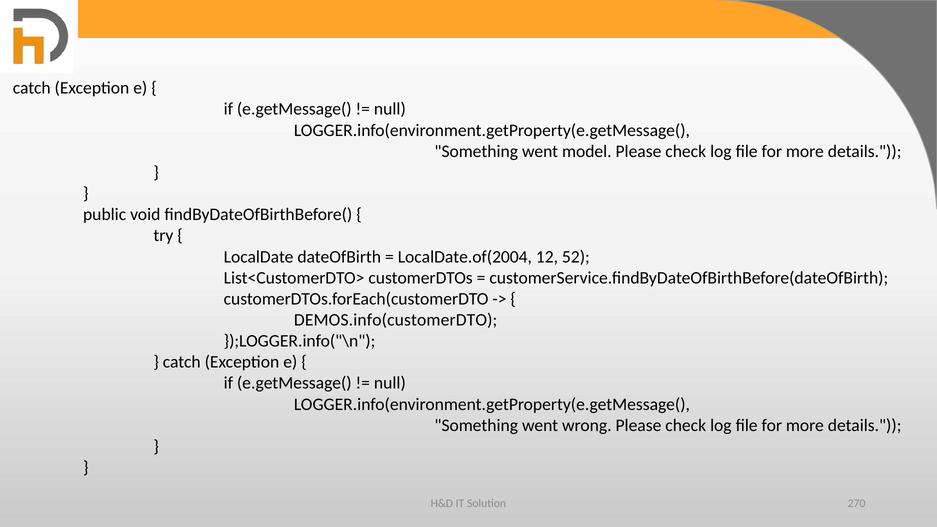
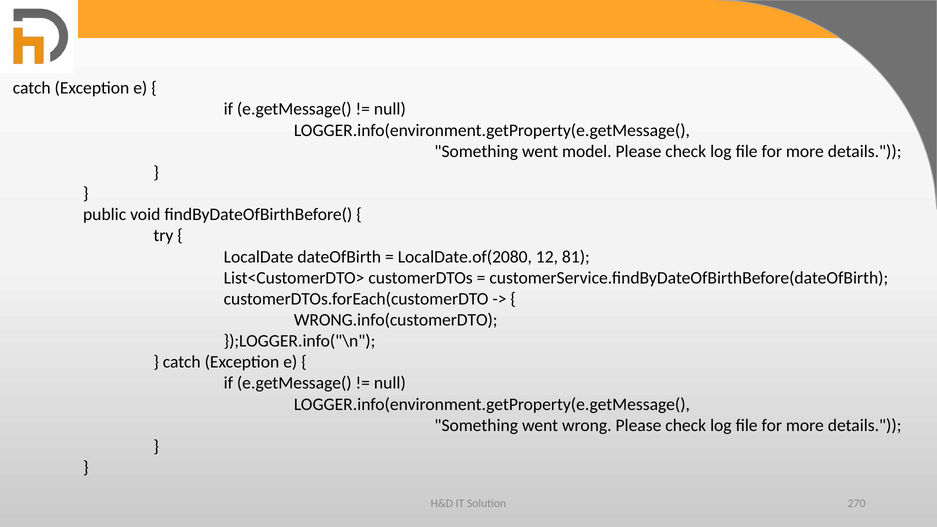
LocalDate.of(2004: LocalDate.of(2004 -> LocalDate.of(2080
52: 52 -> 81
DEMOS.info(customerDTO: DEMOS.info(customerDTO -> WRONG.info(customerDTO
